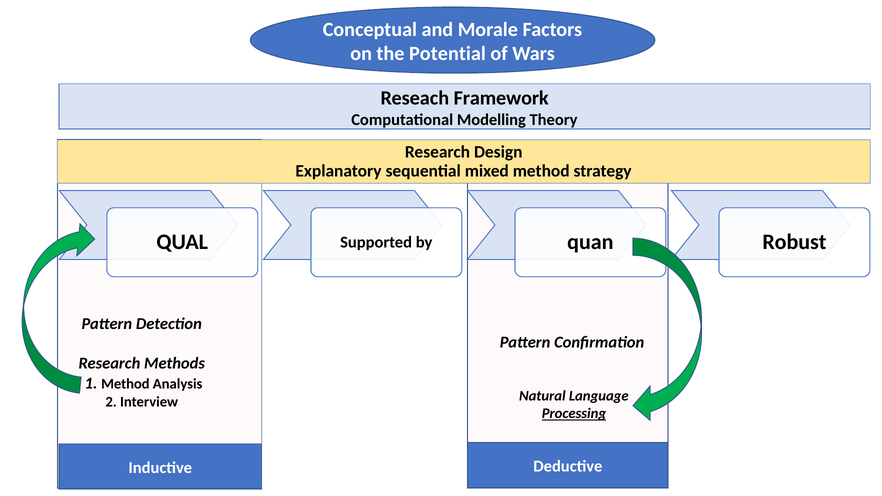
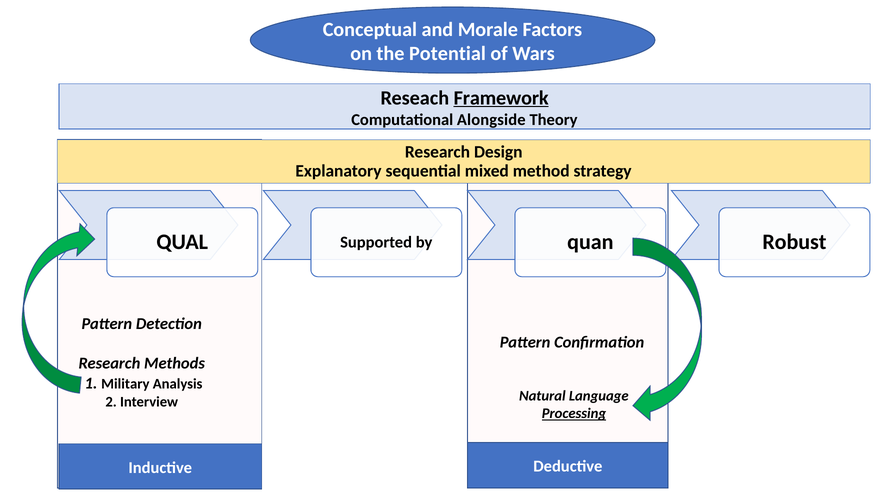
Framework underline: none -> present
Modelling: Modelling -> Alongside
1 Method: Method -> Military
